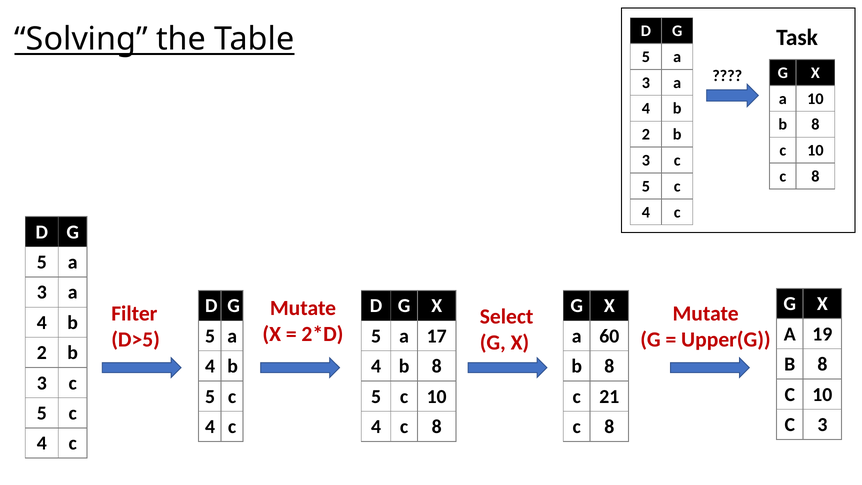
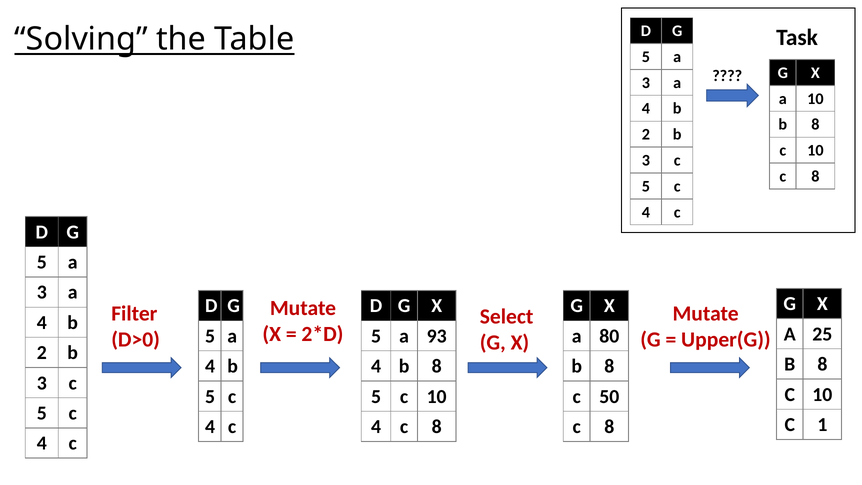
19: 19 -> 25
17: 17 -> 93
60: 60 -> 80
D>5: D>5 -> D>0
21: 21 -> 50
C 3: 3 -> 1
